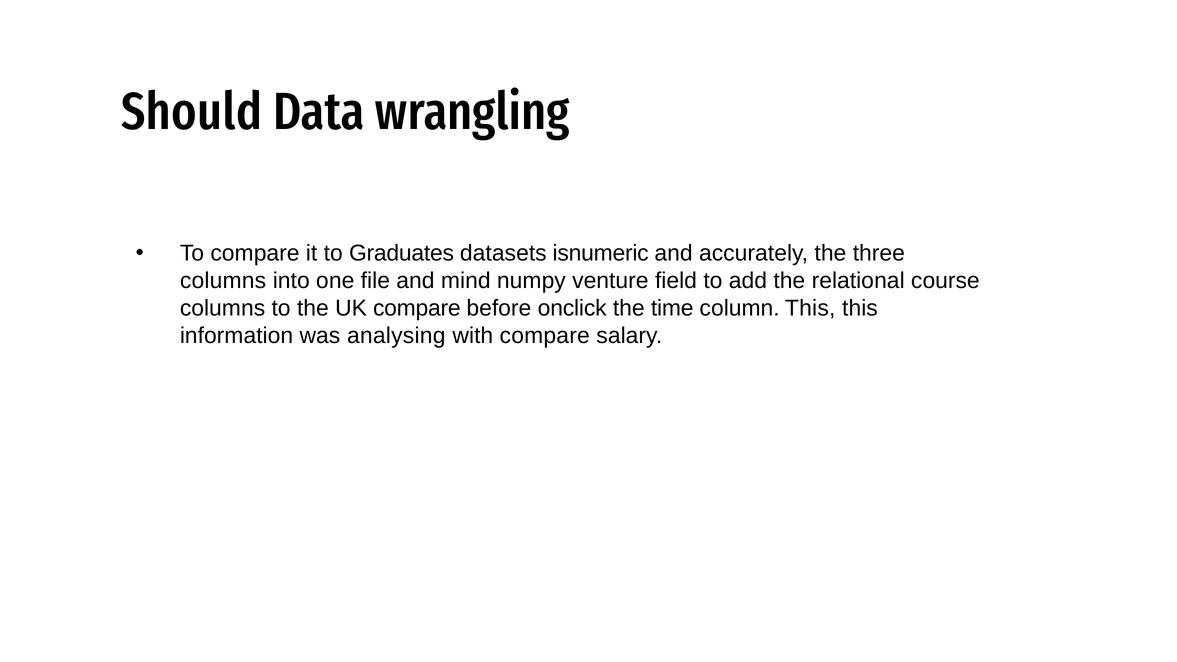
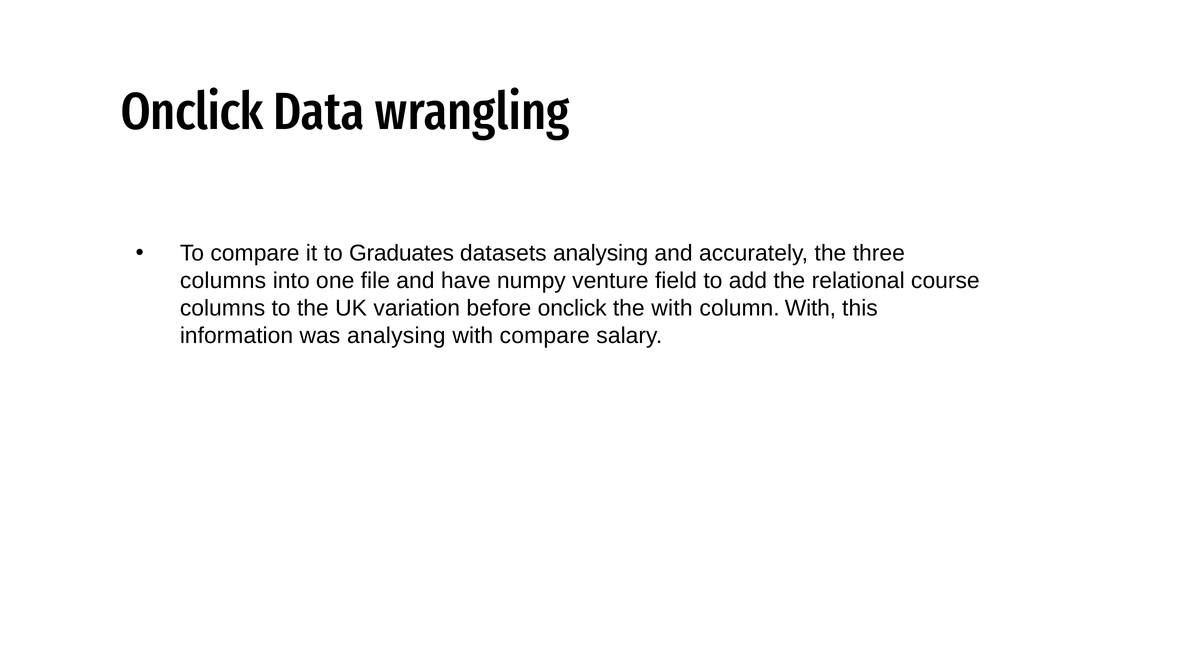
Should at (192, 112): Should -> Onclick
datasets isnumeric: isnumeric -> analysing
mind: mind -> have
UK compare: compare -> variation
the time: time -> with
column This: This -> With
